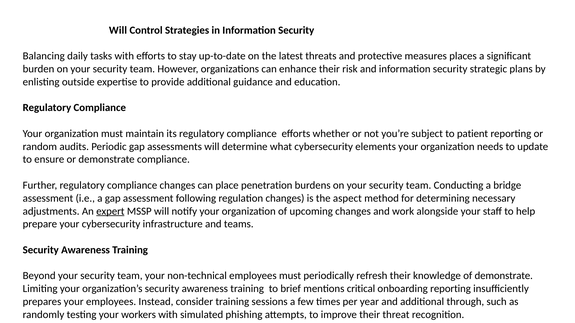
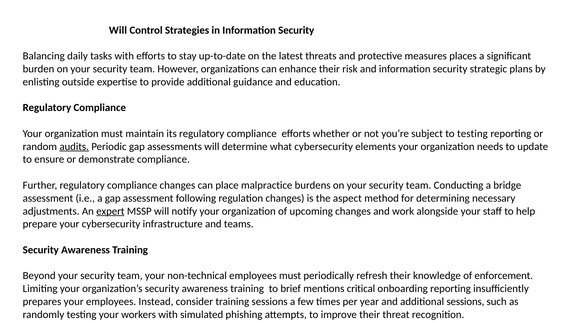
to patient: patient -> testing
audits underline: none -> present
penetration: penetration -> malpractice
of demonstrate: demonstrate -> enforcement
additional through: through -> sessions
